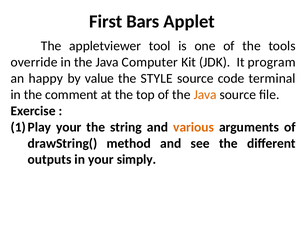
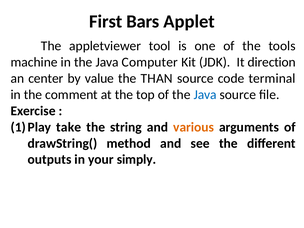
override: override -> machine
program: program -> direction
happy: happy -> center
STYLE: STYLE -> THAN
Java at (205, 95) colour: orange -> blue
your at (69, 127): your -> take
